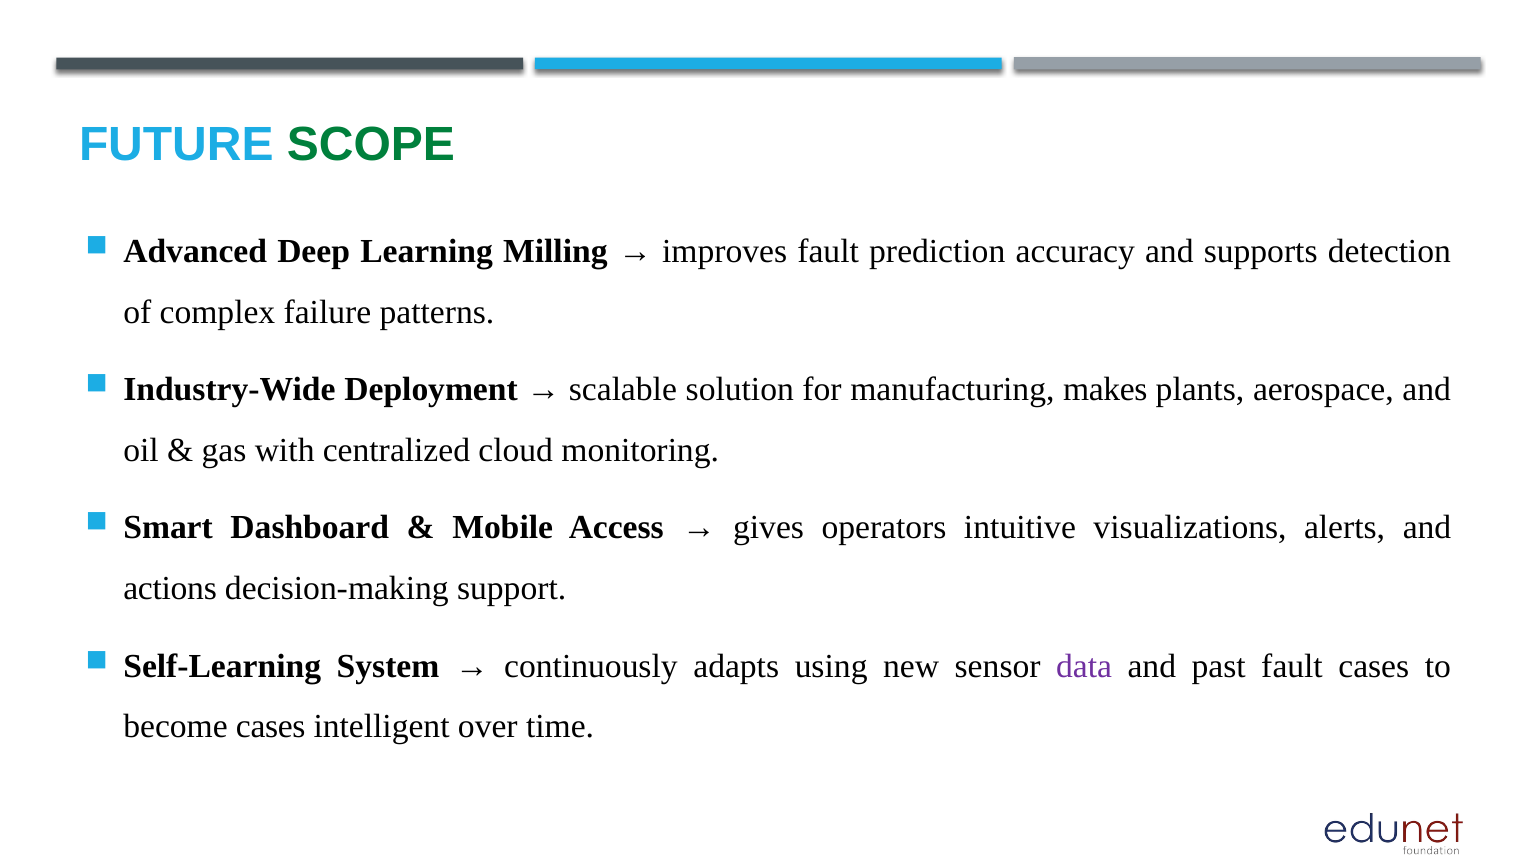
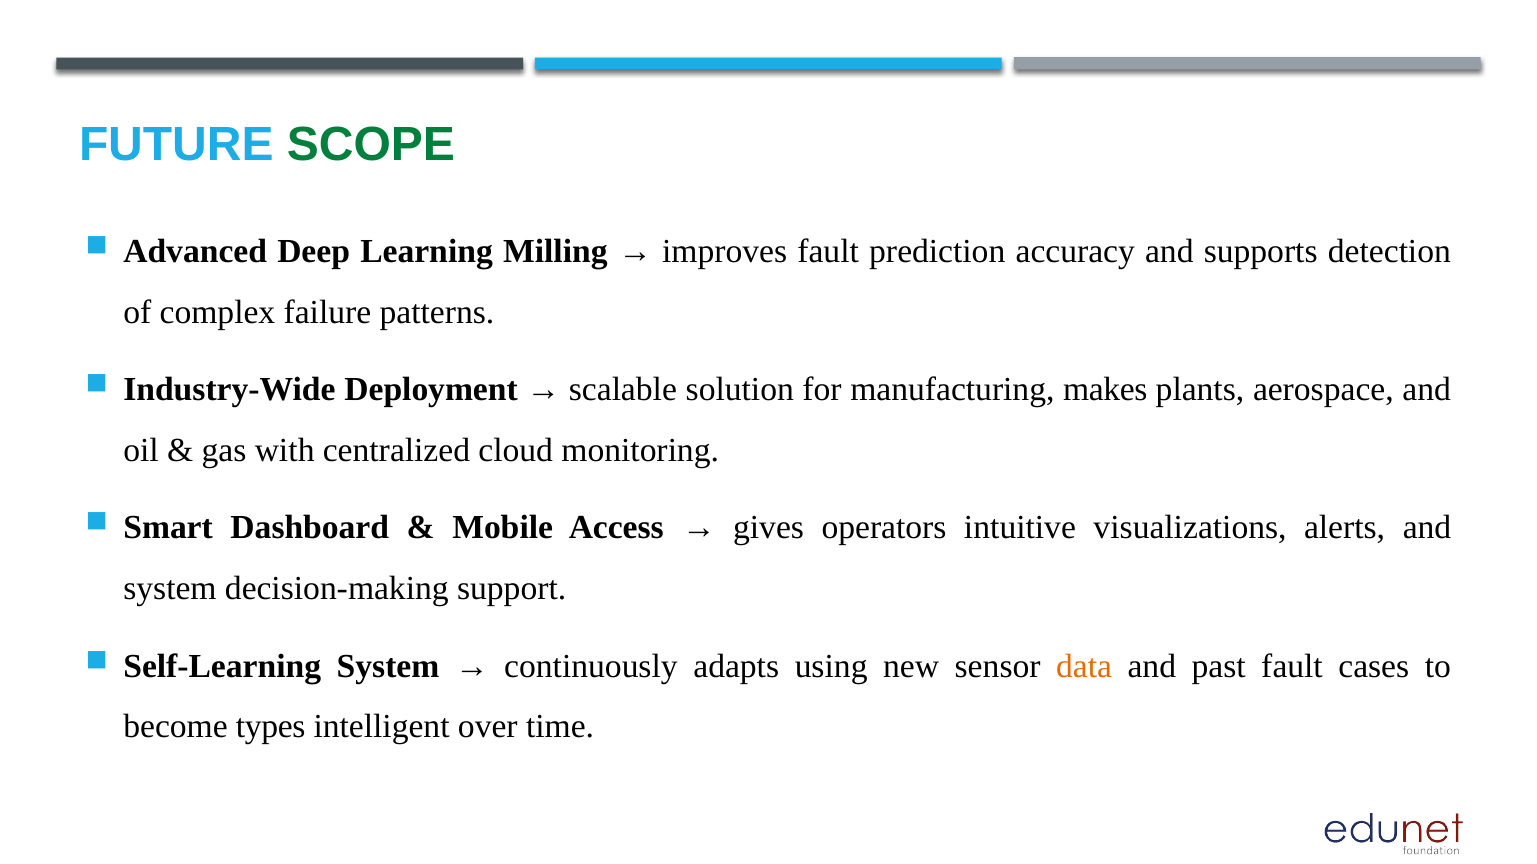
actions at (170, 589): actions -> system
data colour: purple -> orange
become cases: cases -> types
